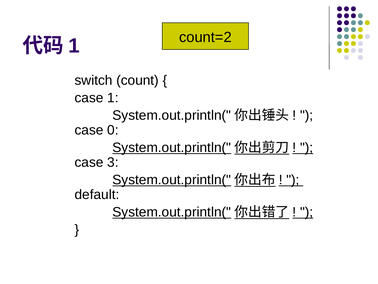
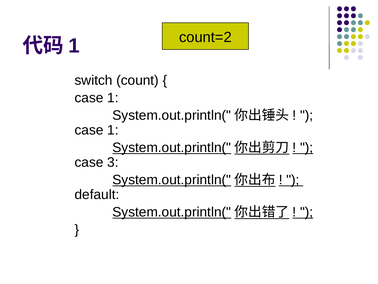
0 at (113, 130): 0 -> 1
